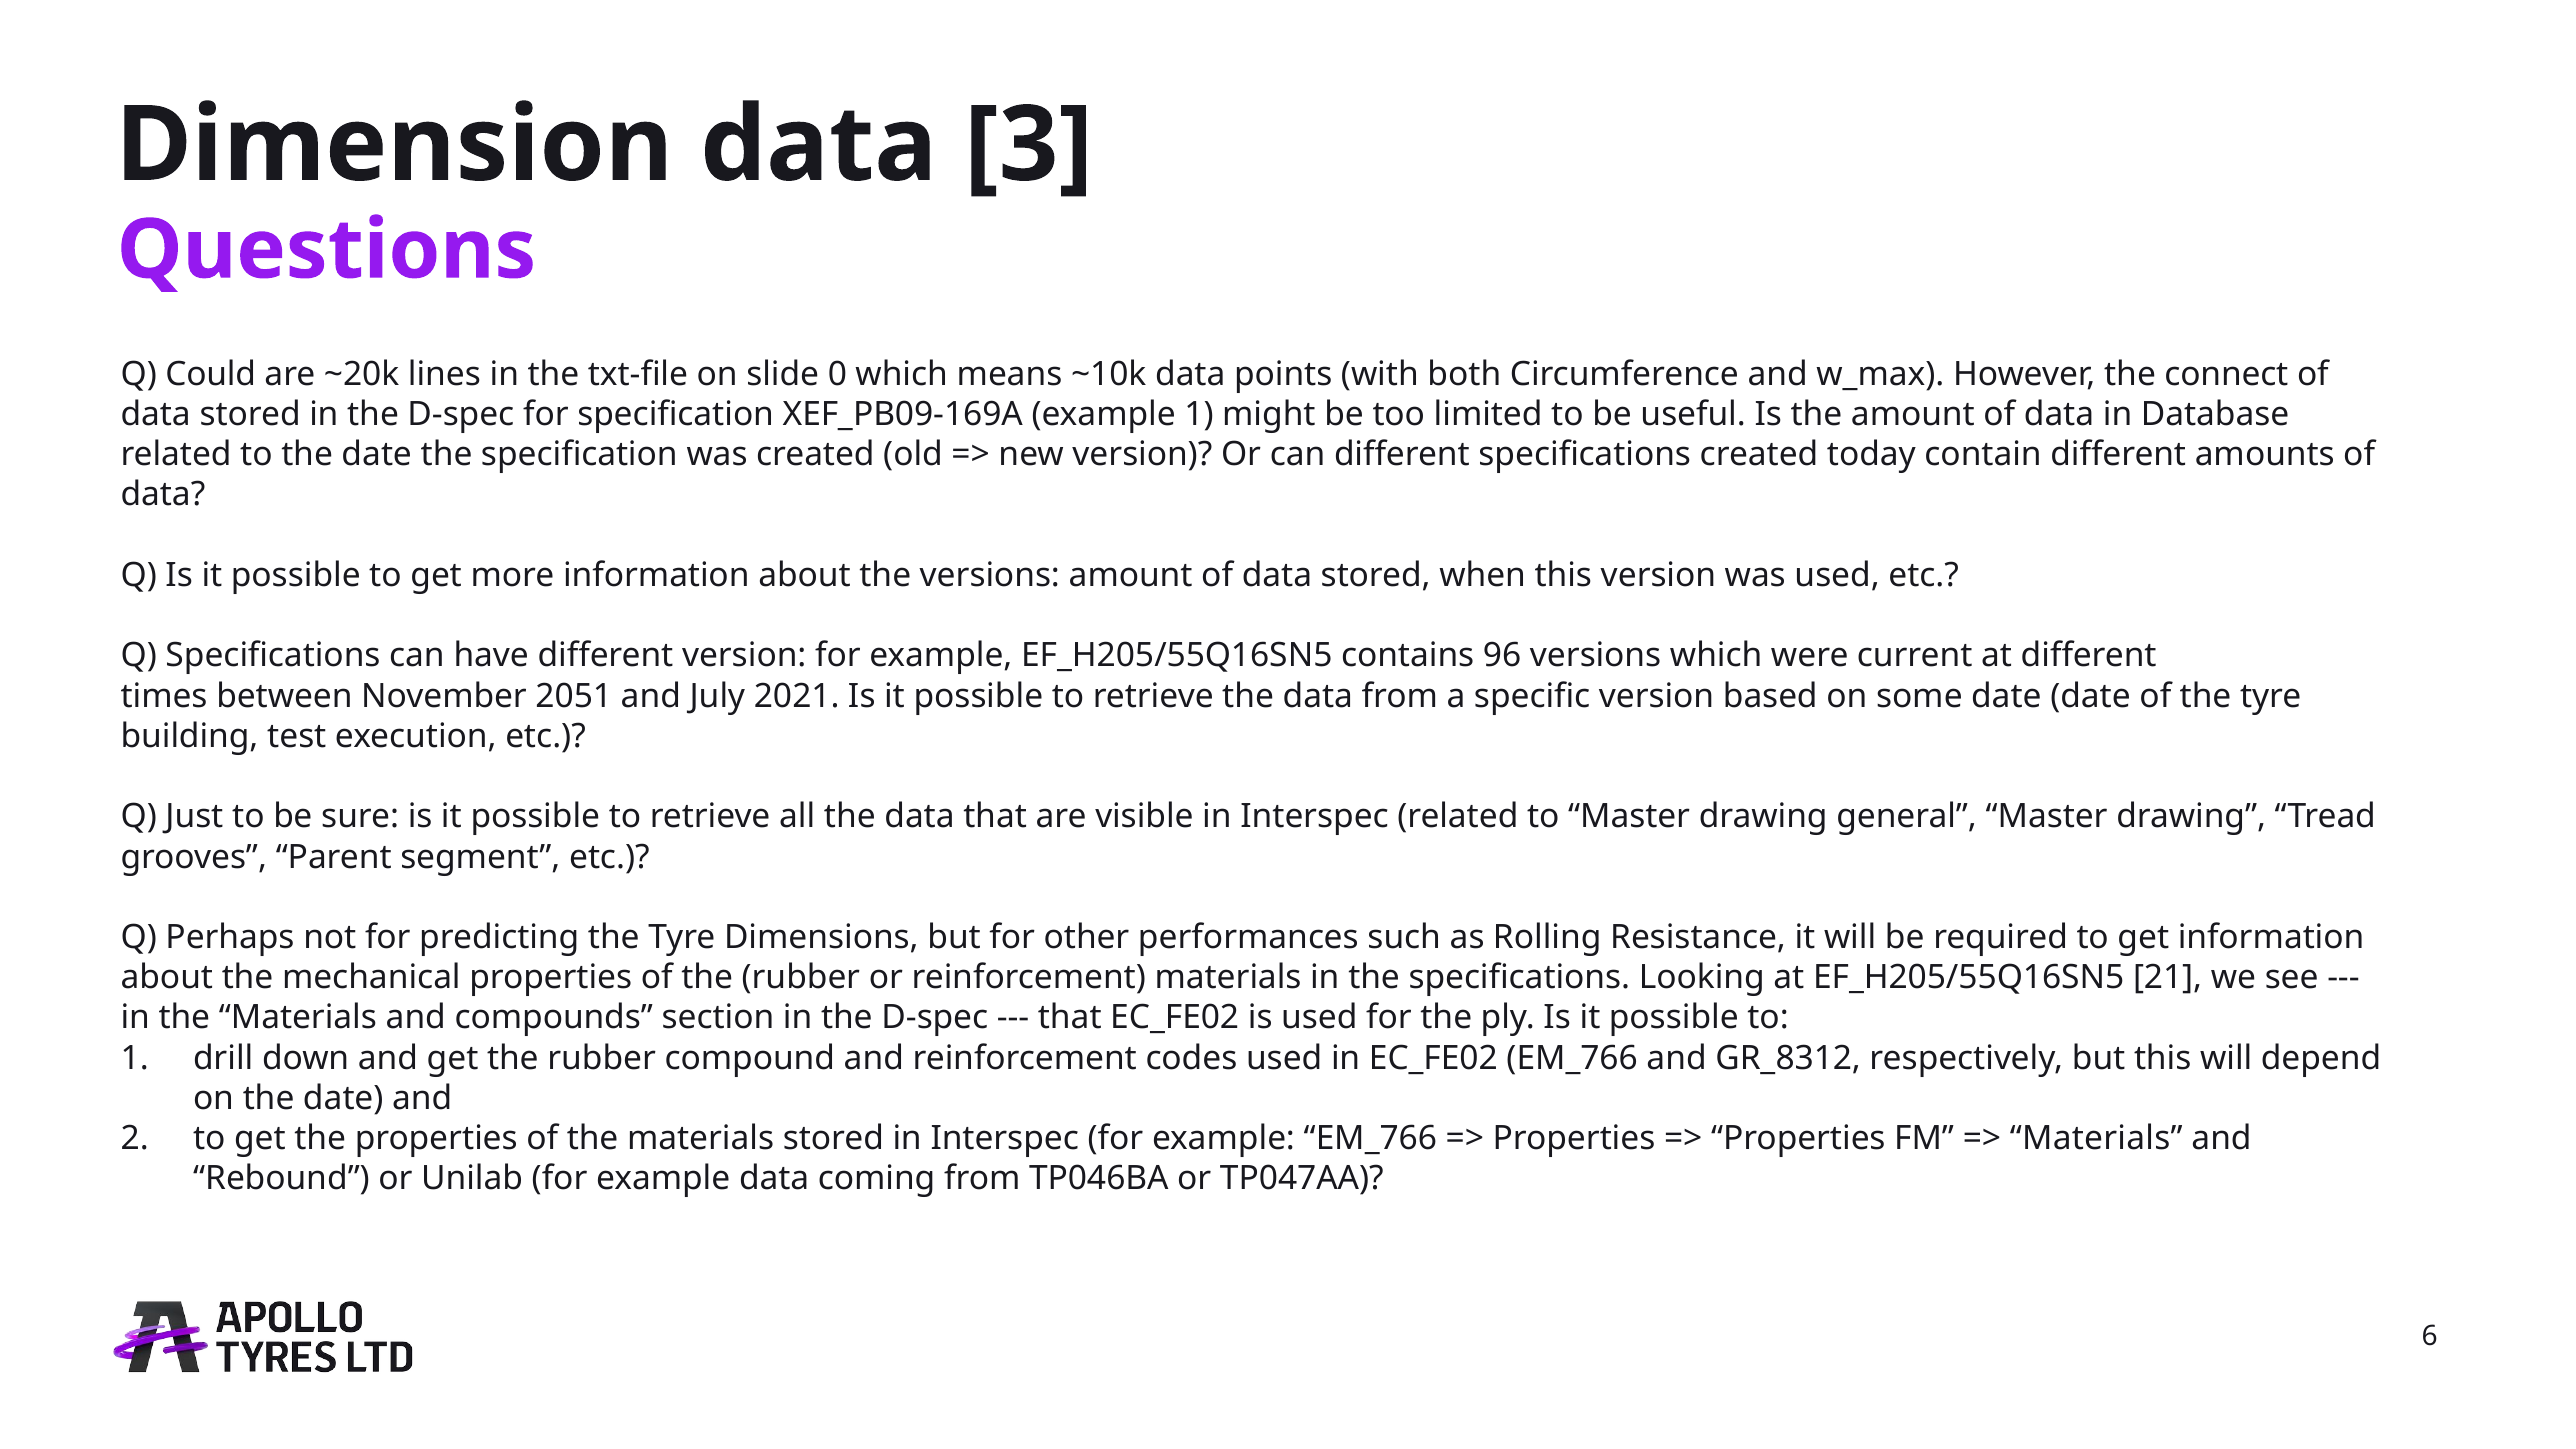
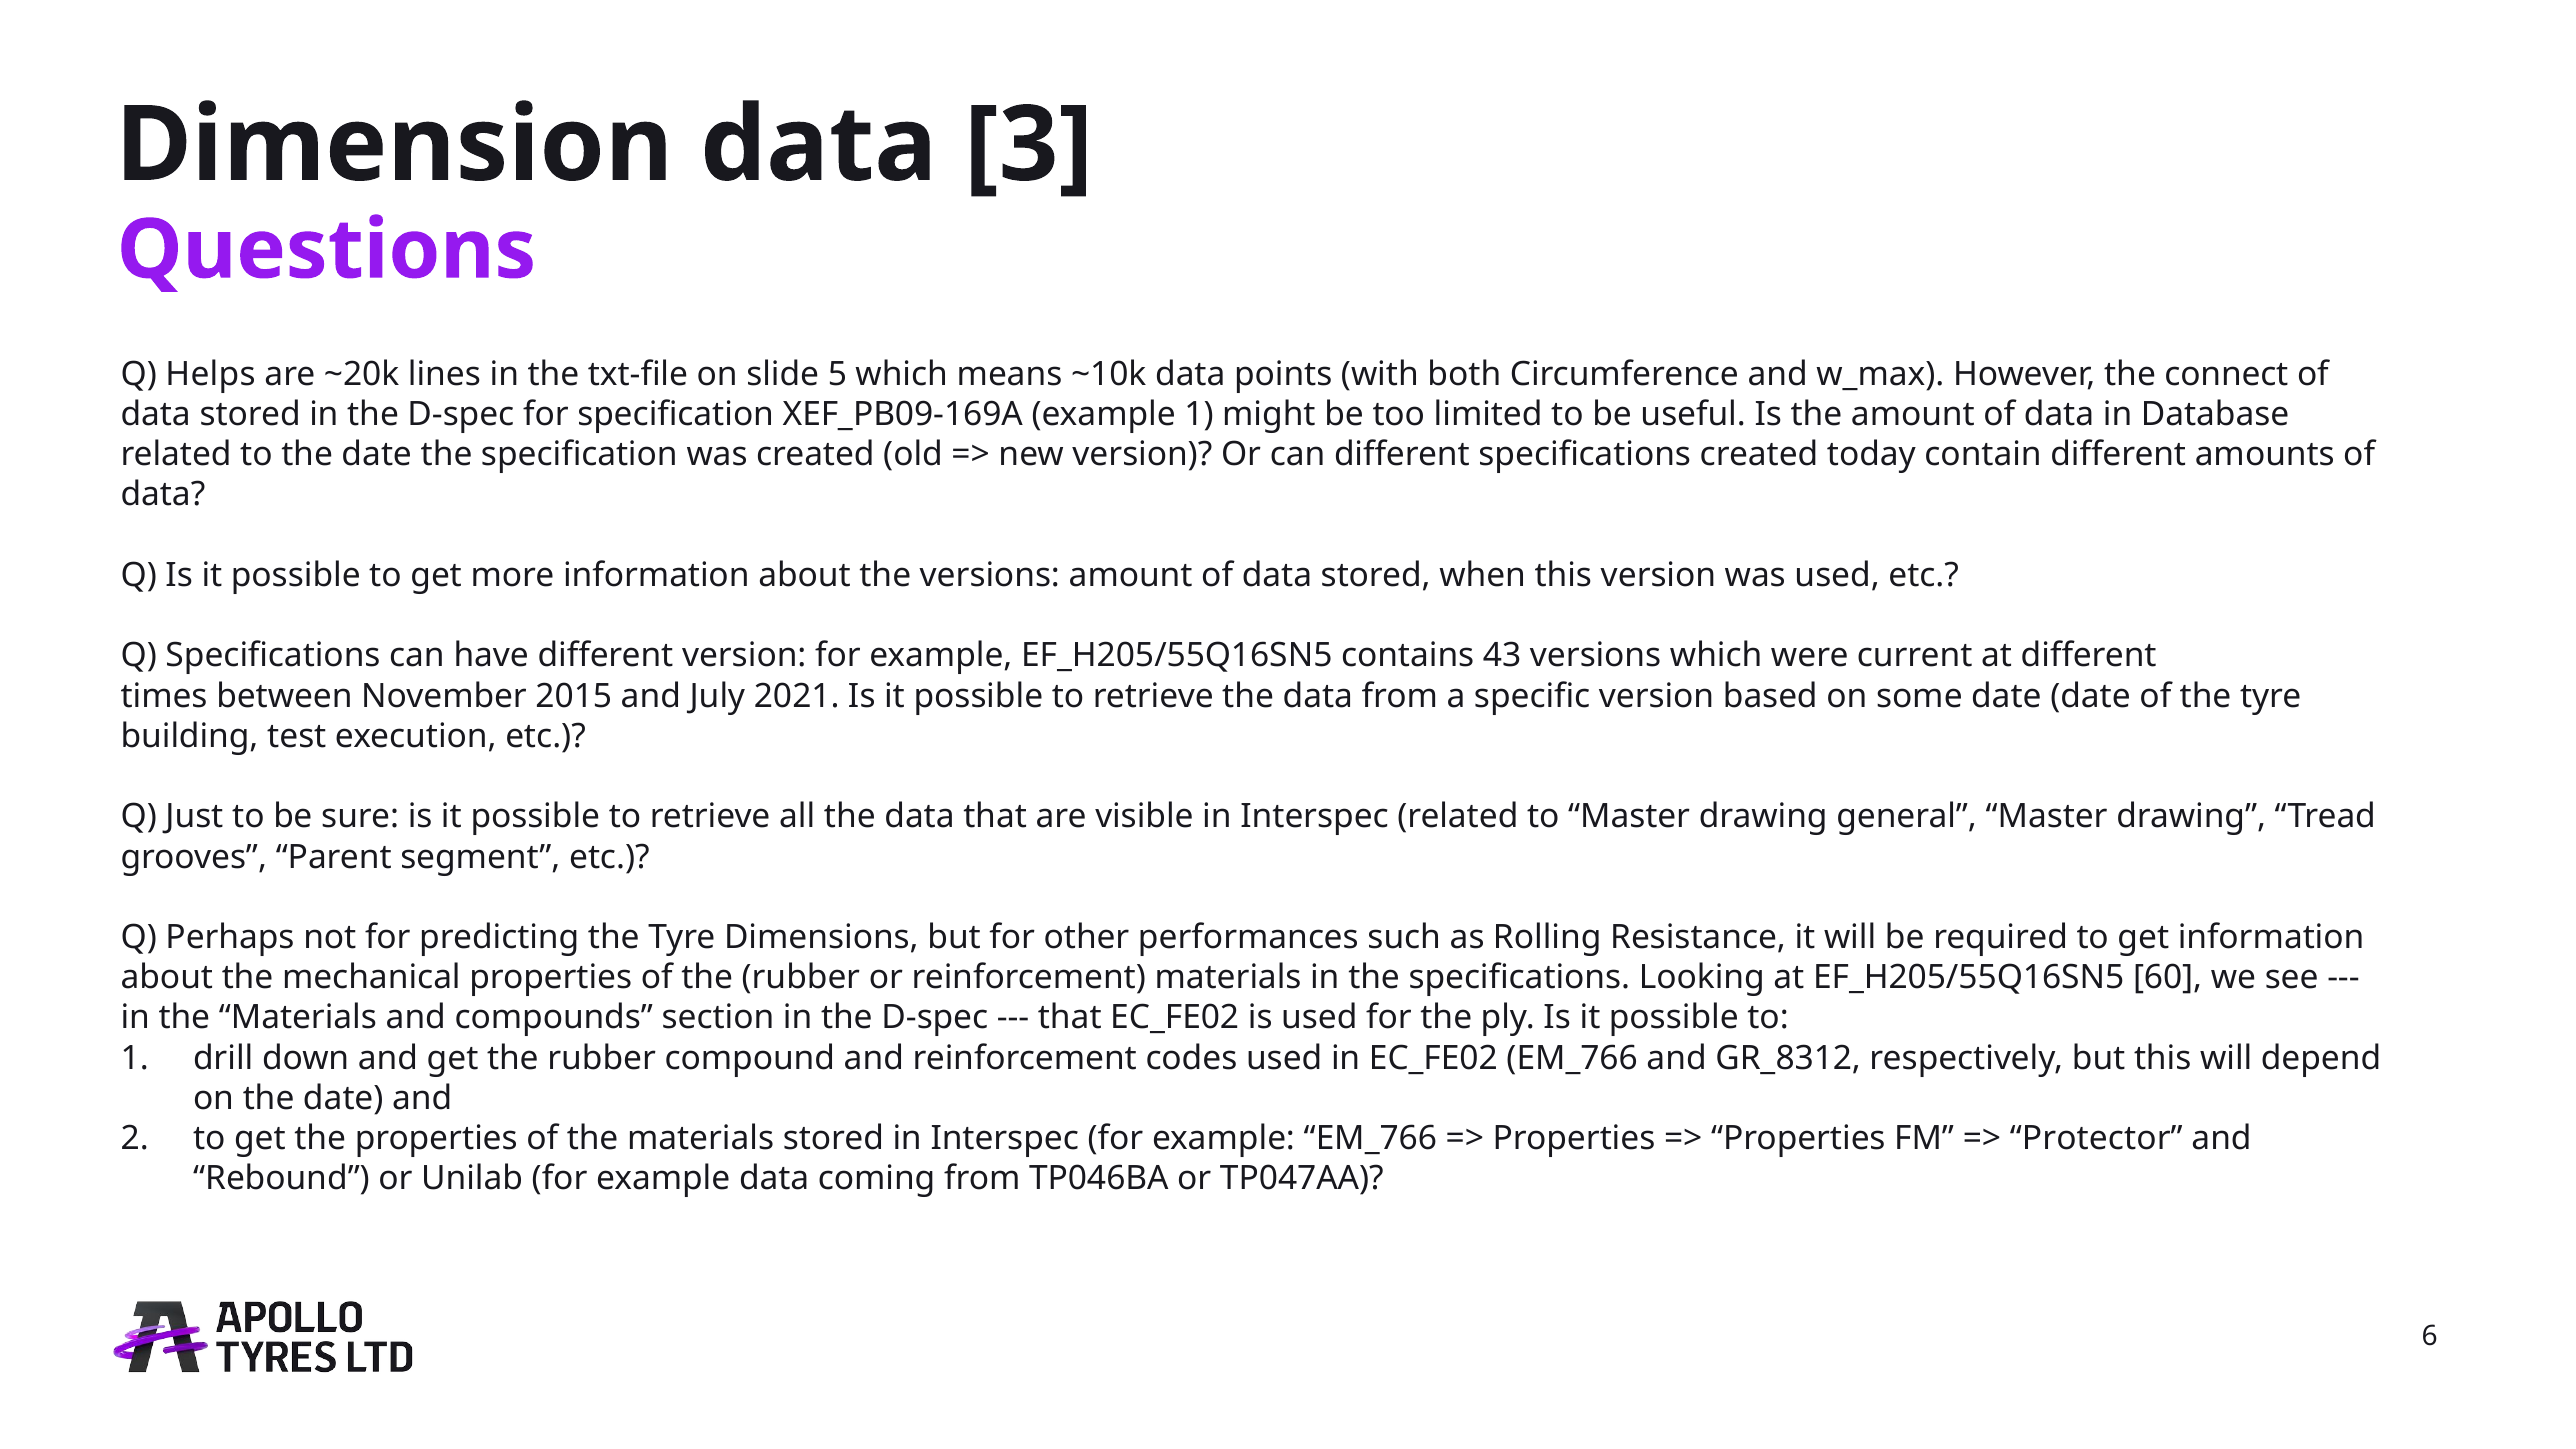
Could: Could -> Helps
0: 0 -> 5
96: 96 -> 43
2051: 2051 -> 2015
21: 21 -> 60
Materials at (2096, 1139): Materials -> Protector
